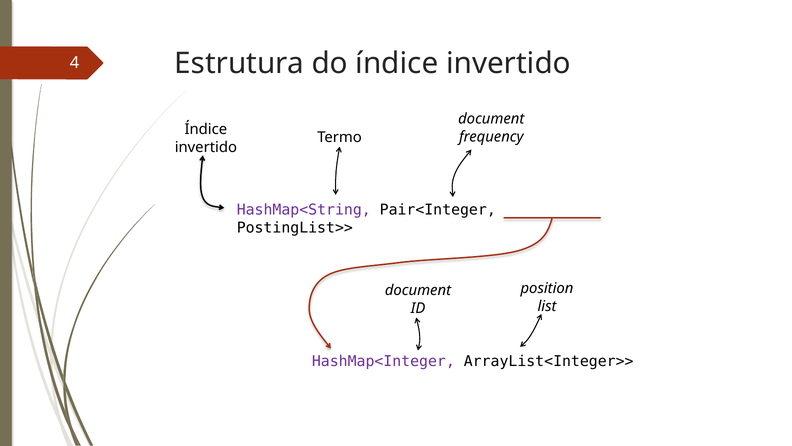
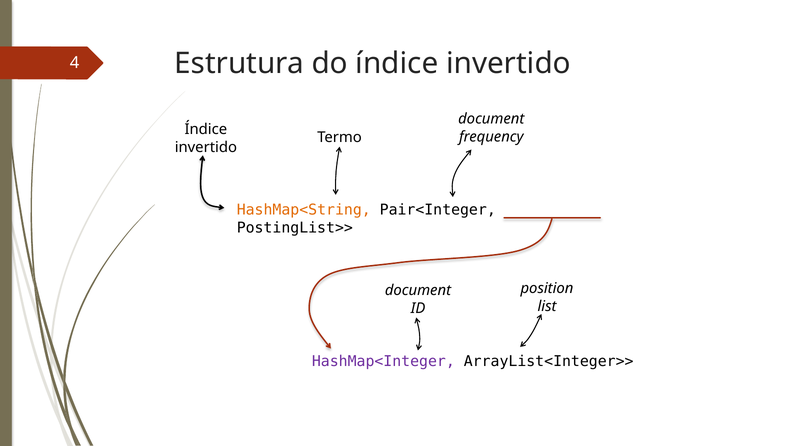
HashMap<String colour: purple -> orange
